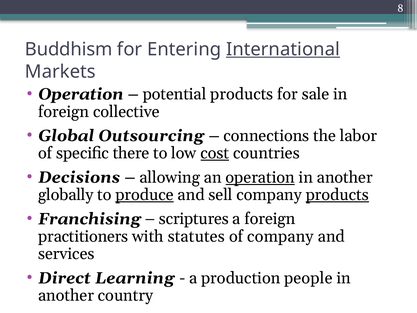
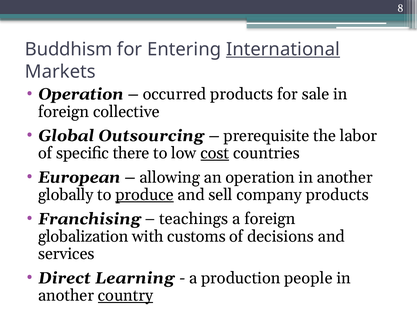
potential: potential -> occurred
connections: connections -> prerequisite
Decisions: Decisions -> European
operation at (260, 177) underline: present -> none
products at (337, 195) underline: present -> none
scriptures: scriptures -> teachings
practitioners: practitioners -> globalization
statutes: statutes -> customs
of company: company -> decisions
country underline: none -> present
